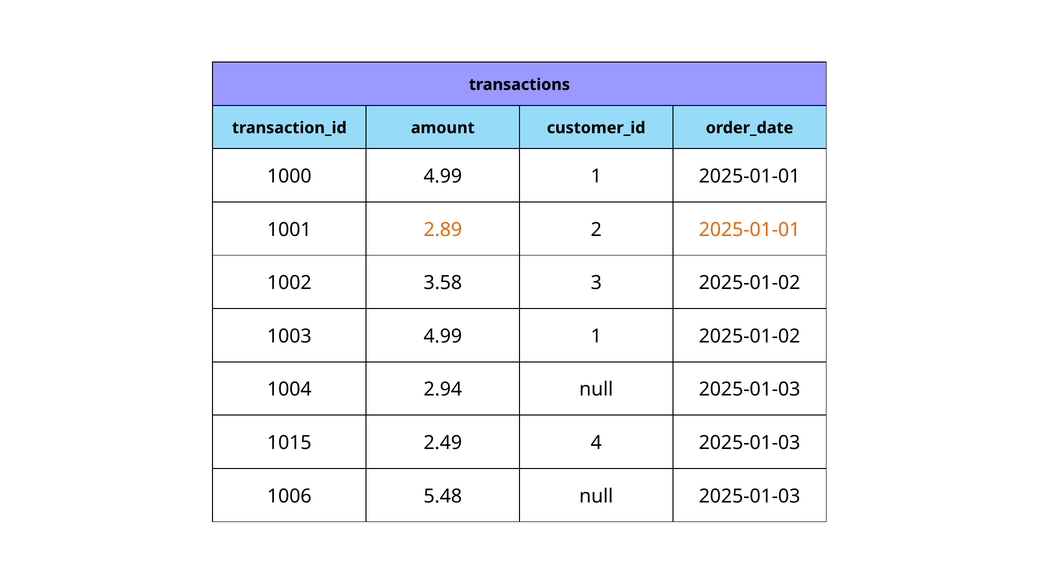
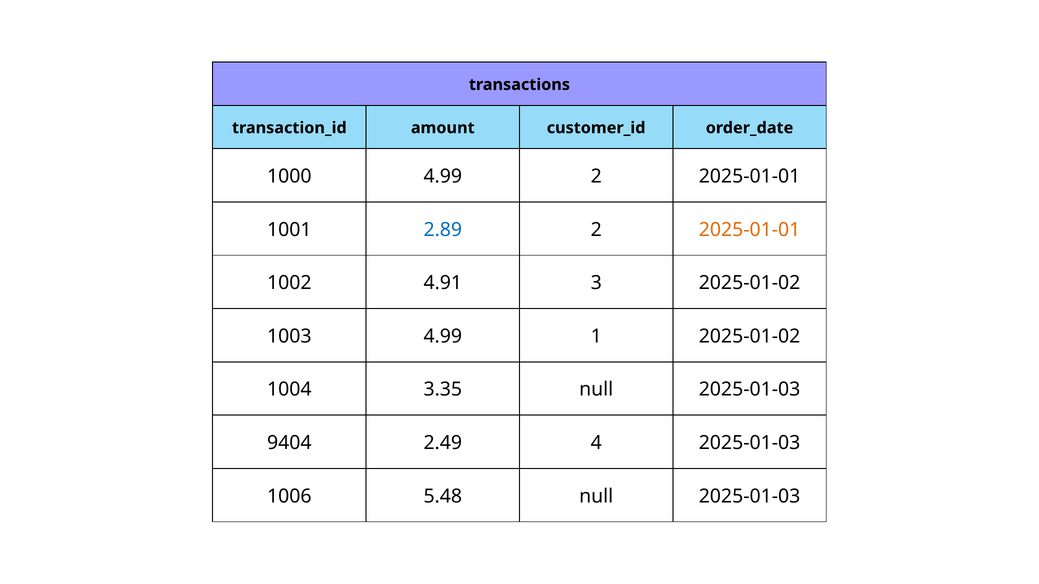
1000 4.99 1: 1 -> 2
2.89 colour: orange -> blue
3.58: 3.58 -> 4.91
2.94: 2.94 -> 3.35
1015: 1015 -> 9404
